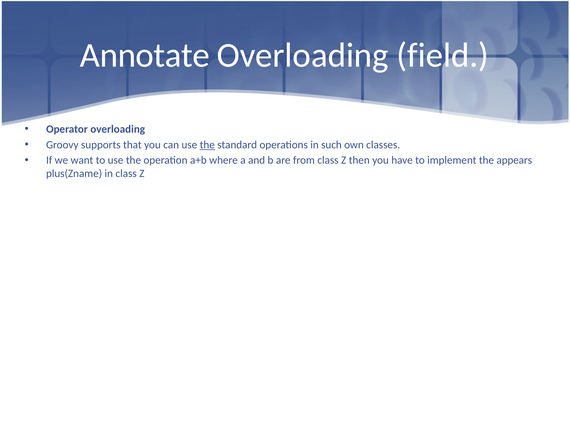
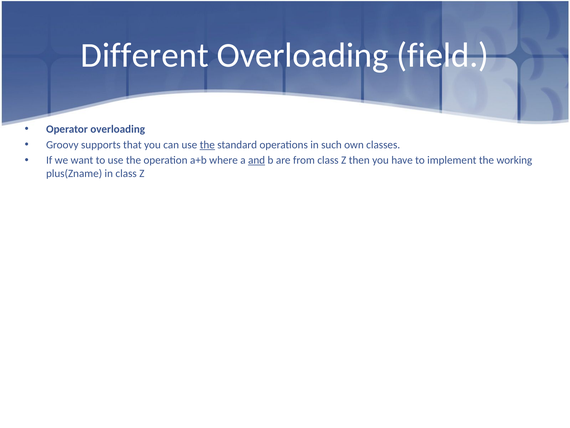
Annotate: Annotate -> Different
and underline: none -> present
appears: appears -> working
